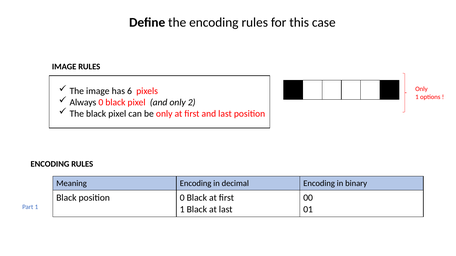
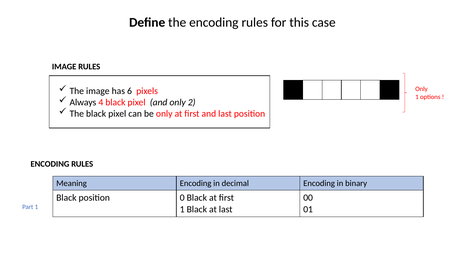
Always 0: 0 -> 4
